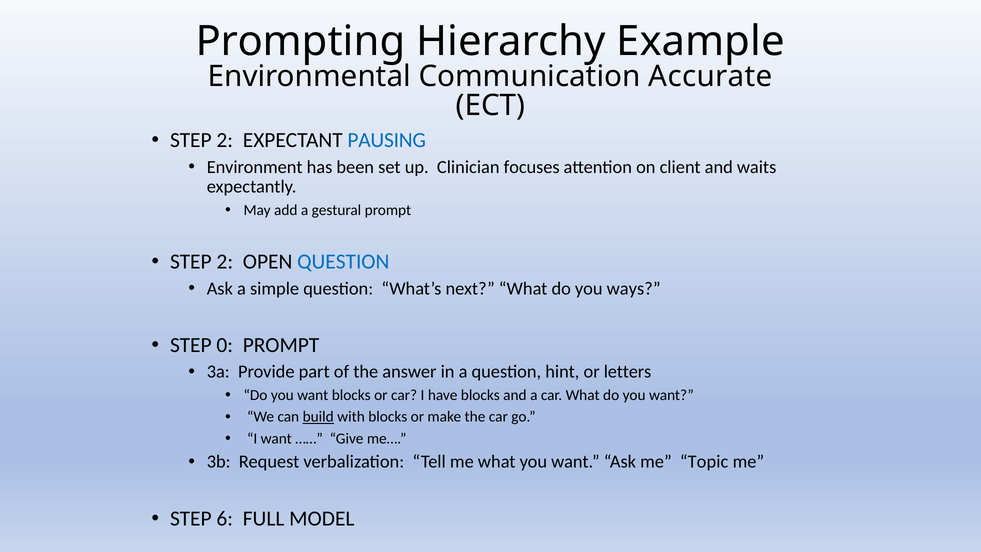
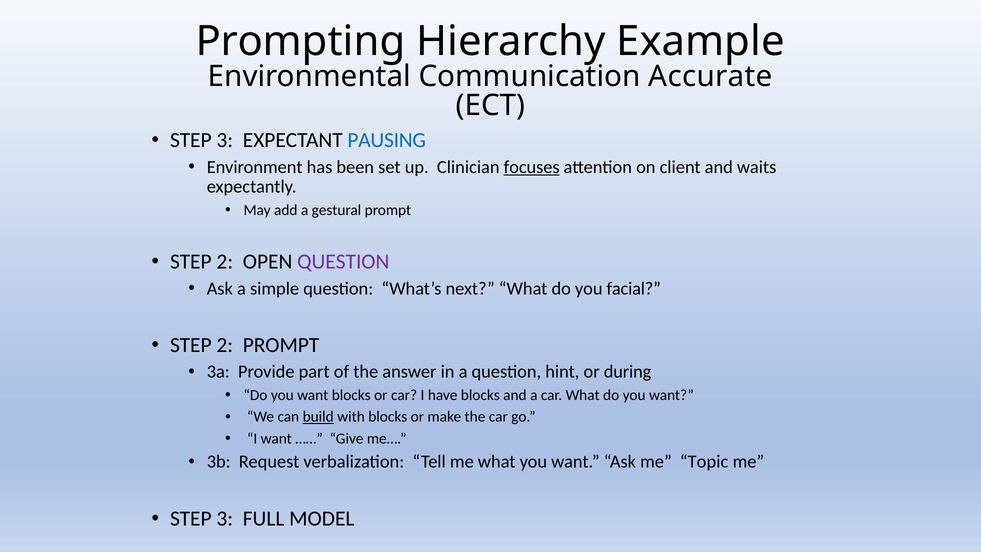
2 at (225, 140): 2 -> 3
focuses underline: none -> present
QUESTION at (343, 262) colour: blue -> purple
ways: ways -> facial
0 at (225, 345): 0 -> 2
letters: letters -> during
6 at (225, 518): 6 -> 3
